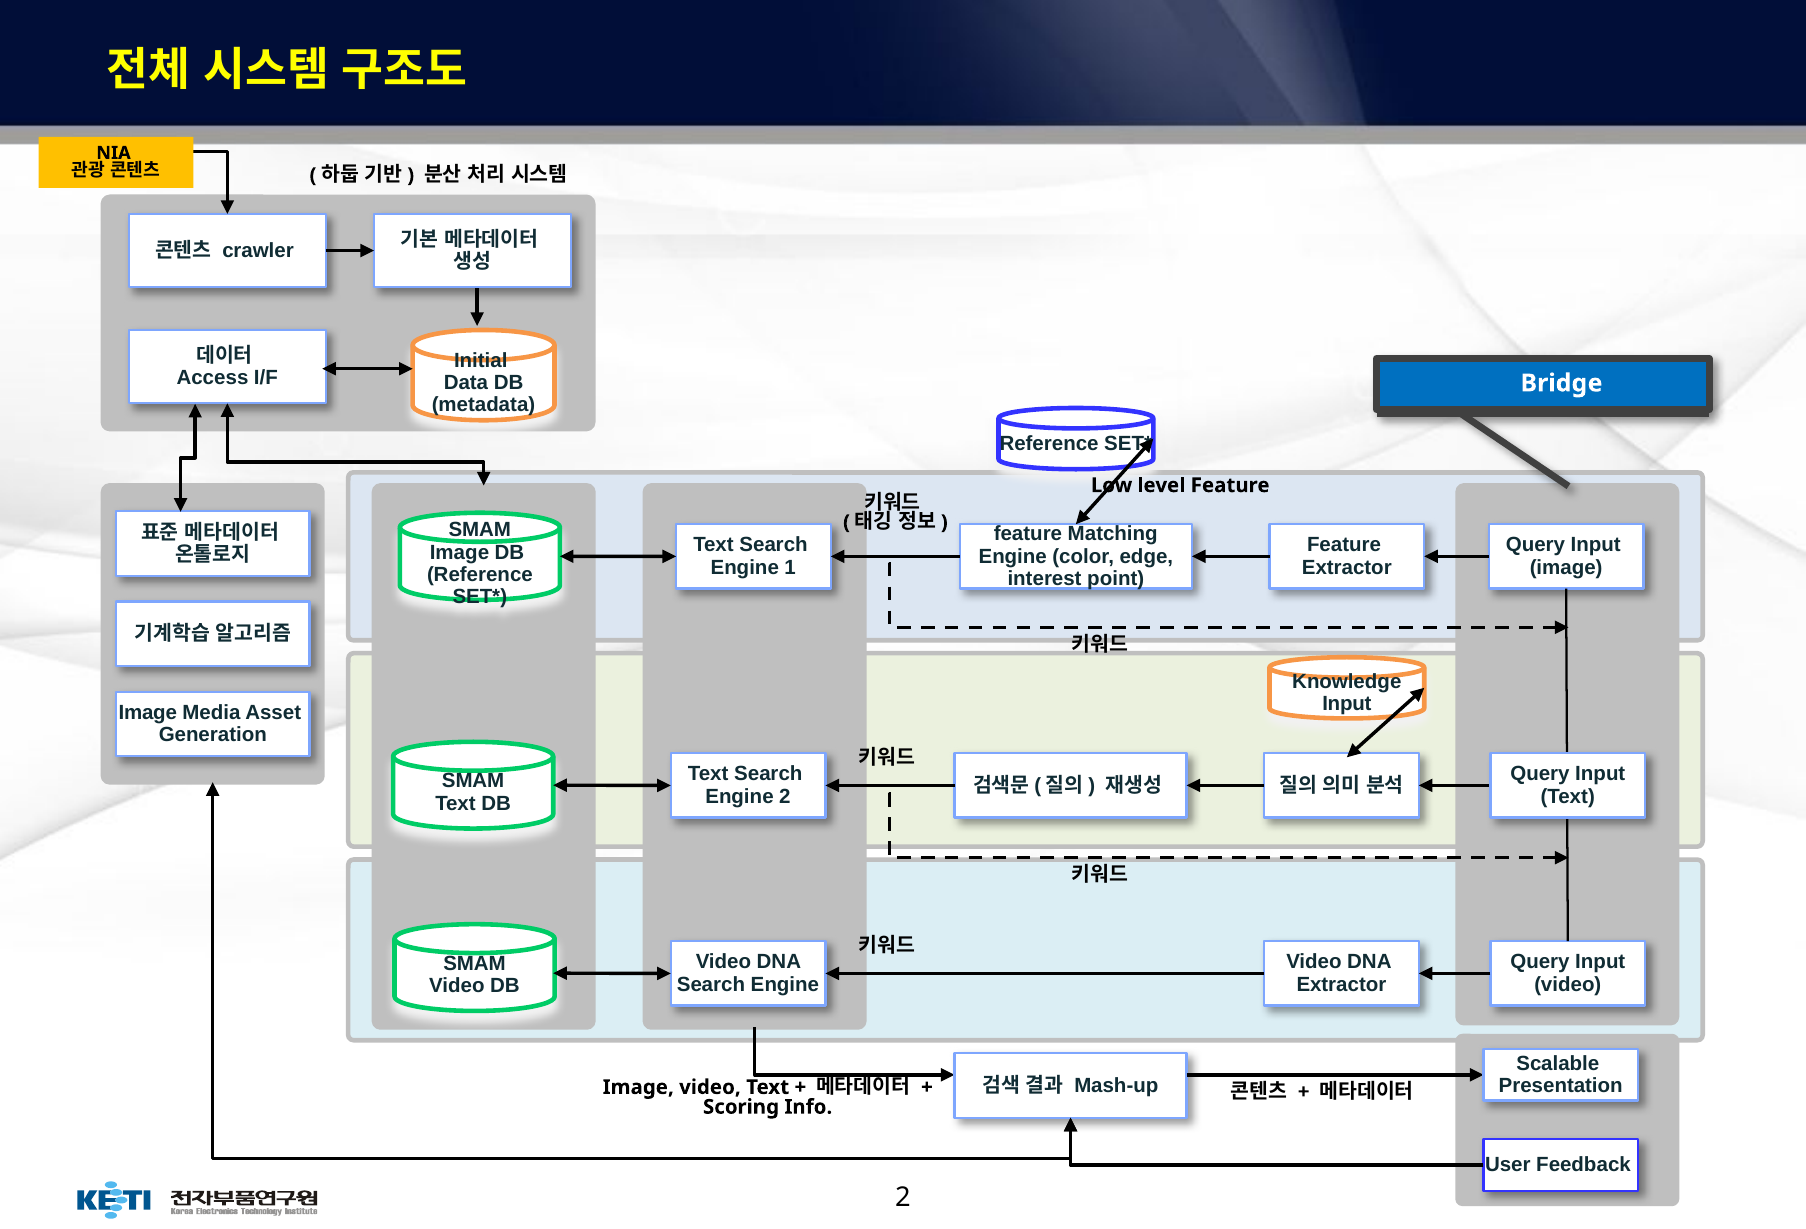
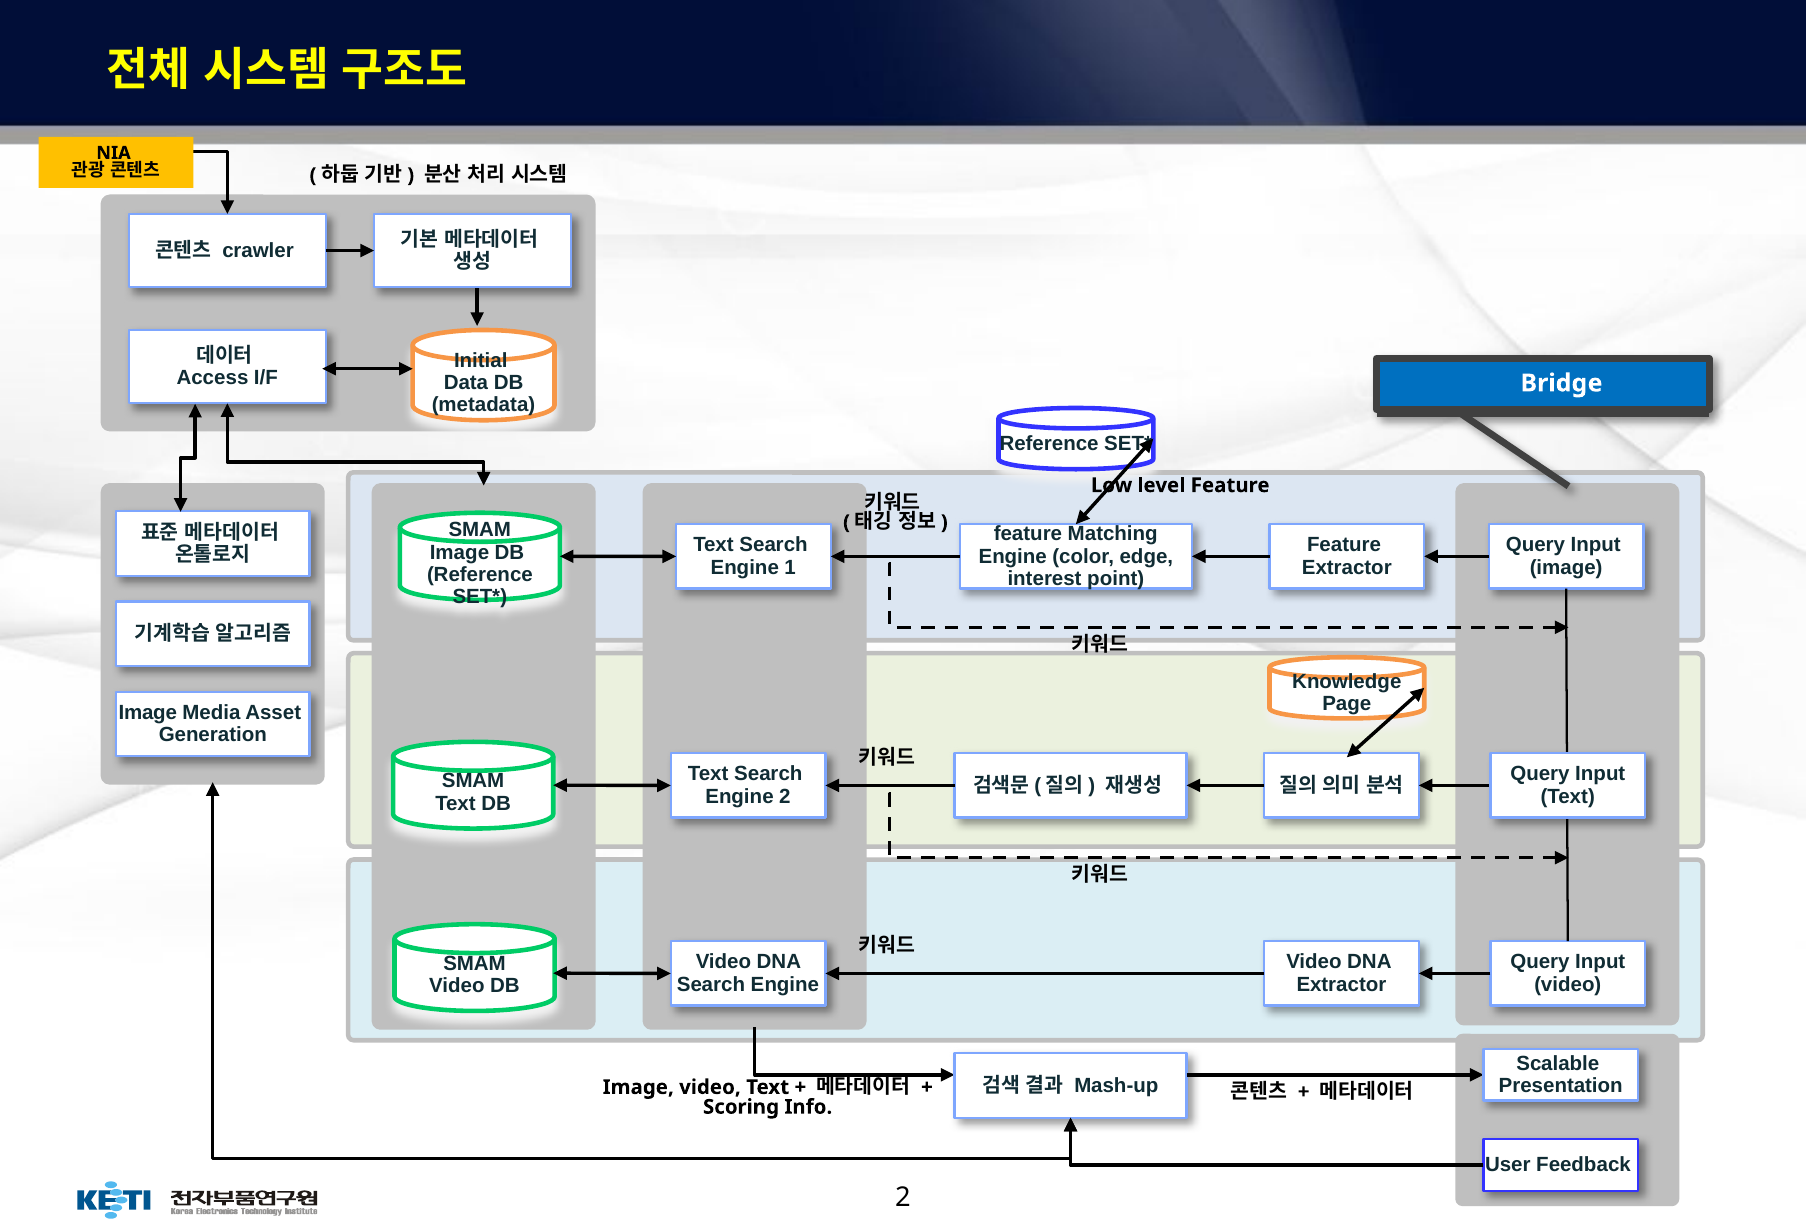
Input at (1347, 704): Input -> Page
